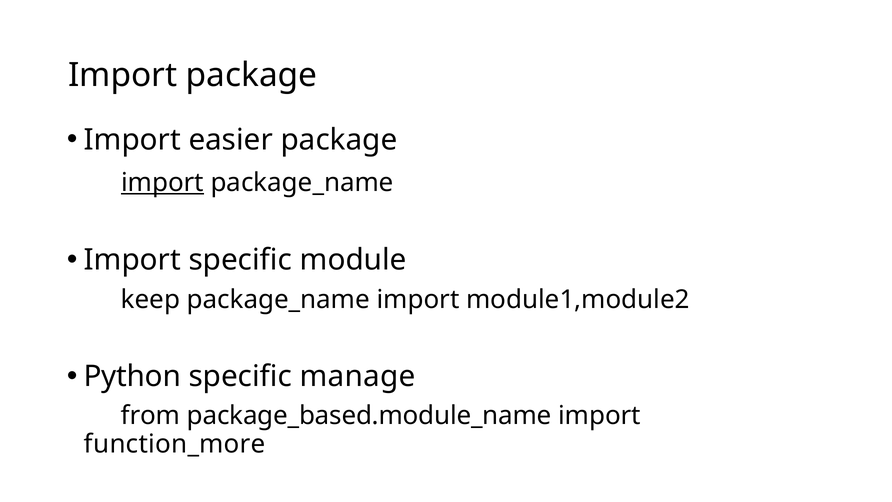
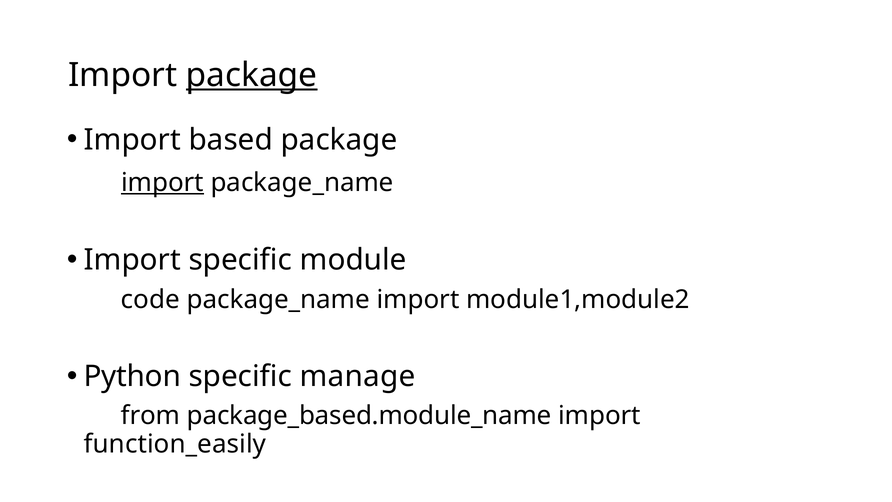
package at (252, 75) underline: none -> present
easier: easier -> based
keep: keep -> code
function_more: function_more -> function_easily
